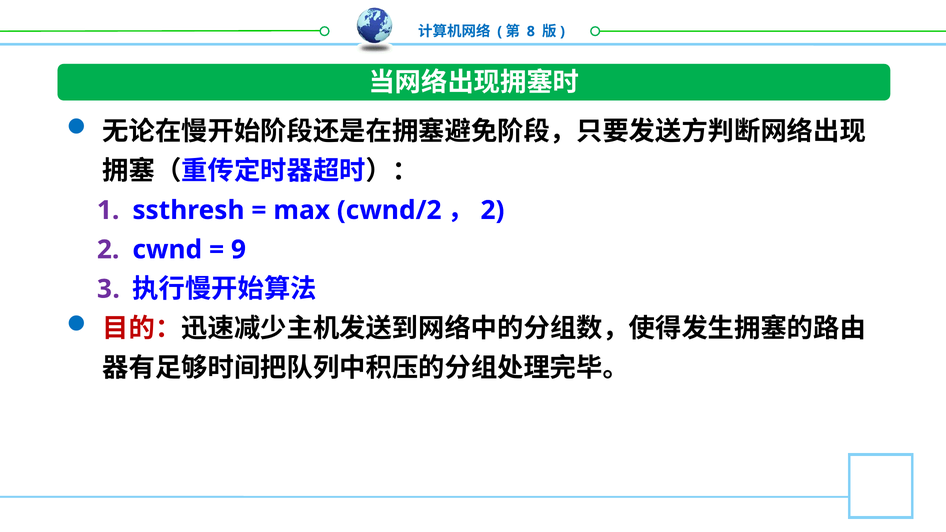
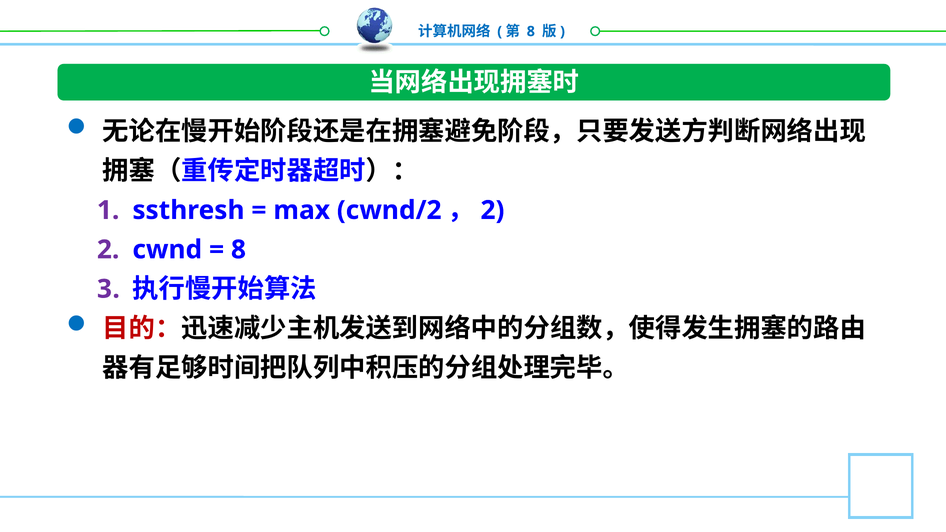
9 at (238, 250): 9 -> 8
